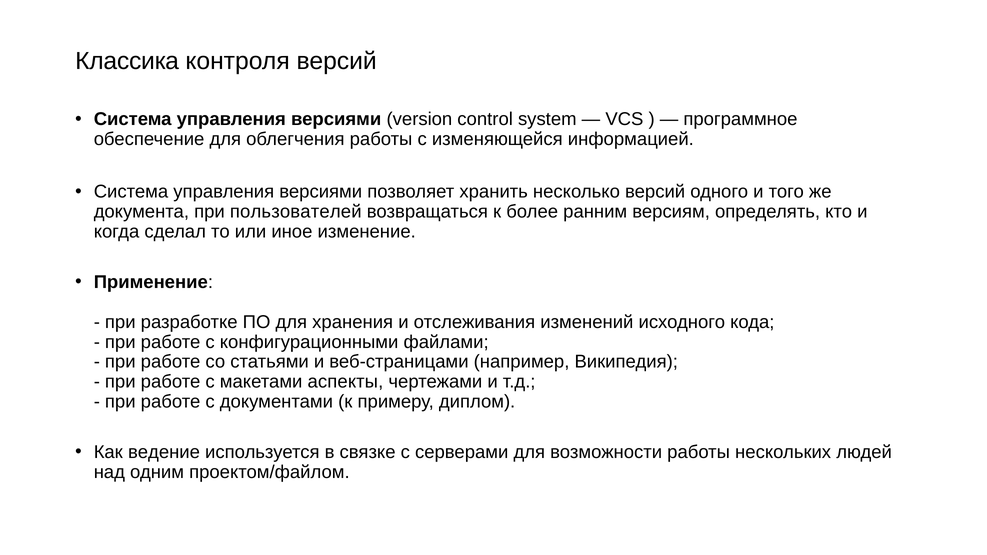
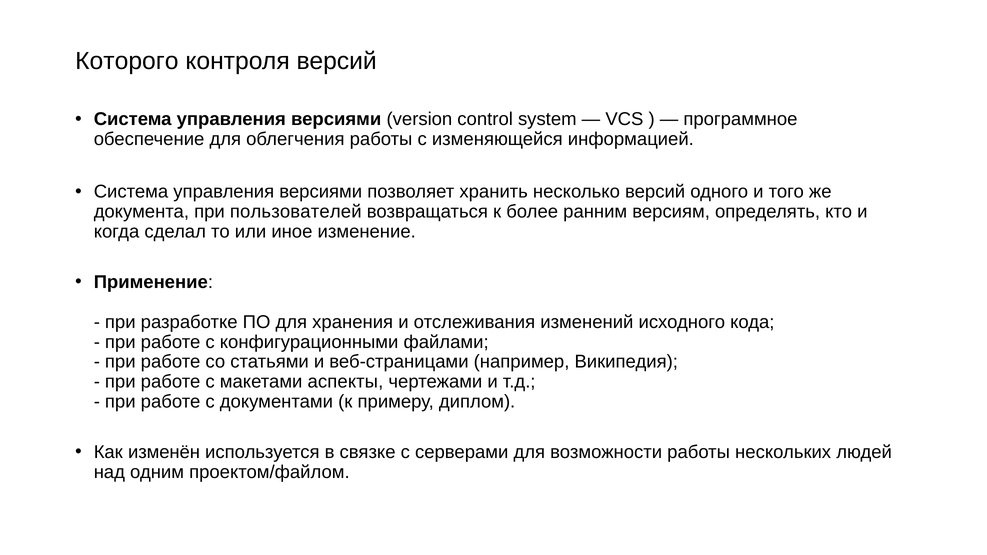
Классика: Классика -> Которого
ведение: ведение -> изменён
